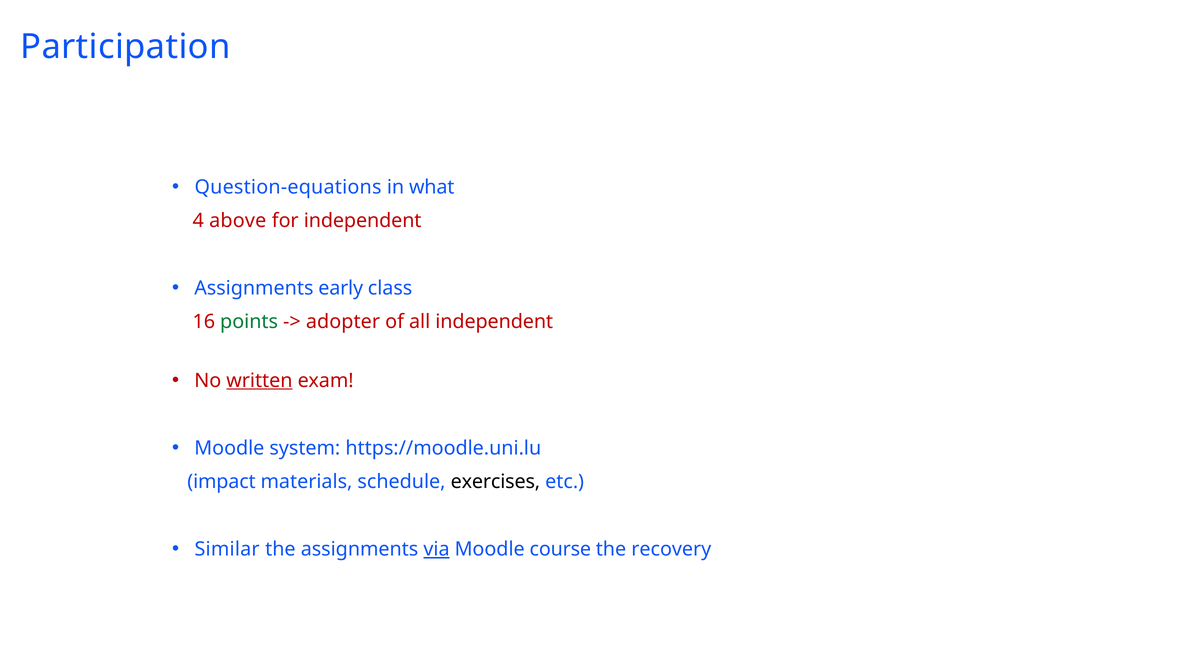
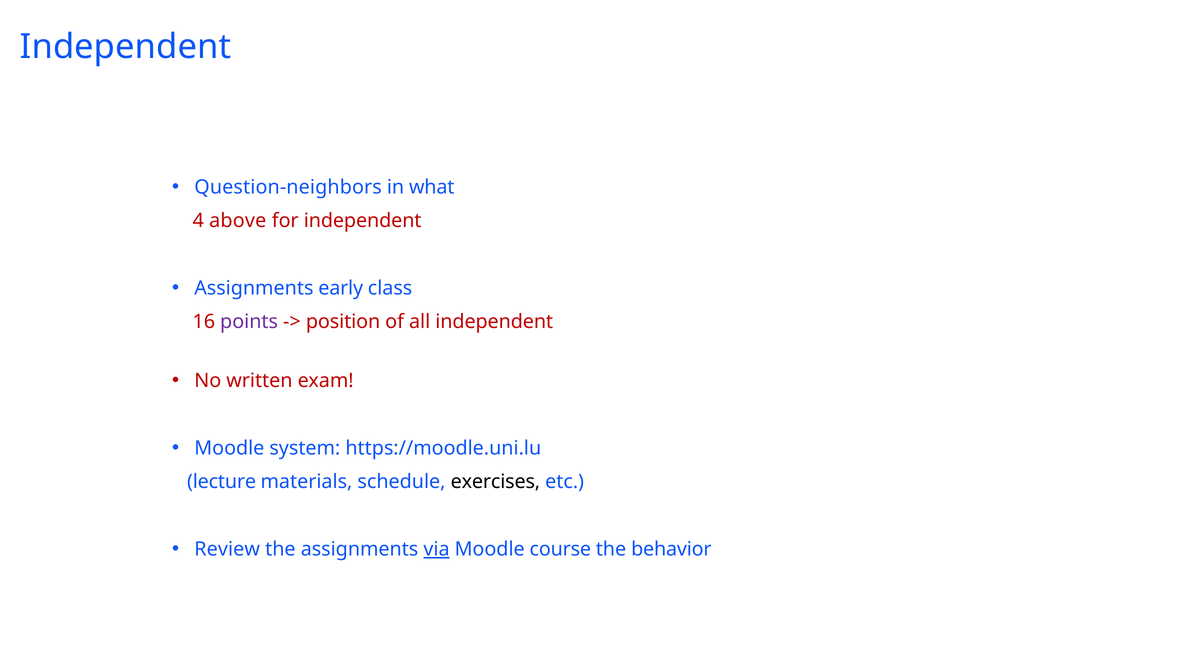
Participation at (125, 47): Participation -> Independent
Question-equations: Question-equations -> Question-neighbors
points colour: green -> purple
adopter: adopter -> position
written underline: present -> none
impact: impact -> lecture
Similar: Similar -> Review
recovery: recovery -> behavior
